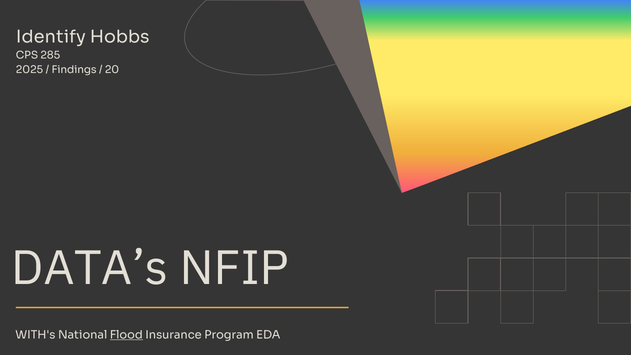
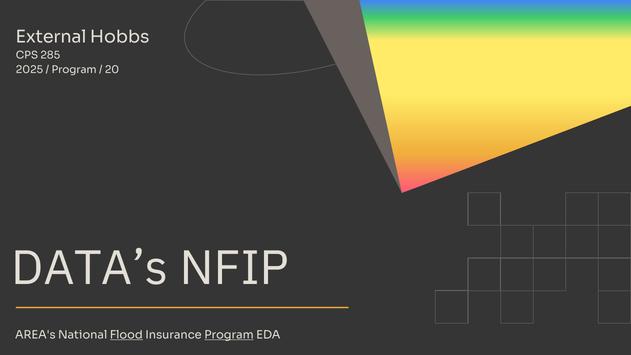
Identify: Identify -> External
Findings at (74, 70): Findings -> Program
WITH's: WITH's -> AREA's
Program at (229, 335) underline: none -> present
